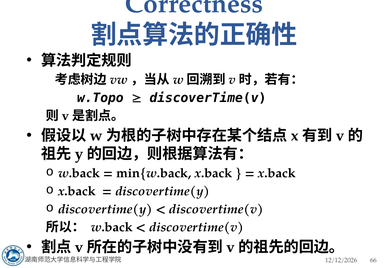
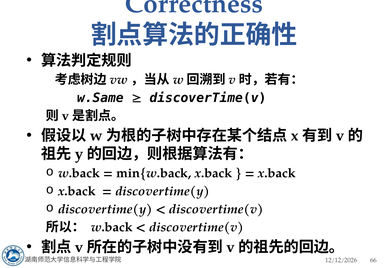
w.Topo: w.Topo -> w.Same
